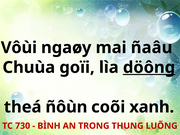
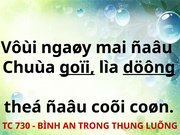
goïi underline: none -> present
theá ñôùn: ñôùn -> ñaâu
xanh: xanh -> coøn
